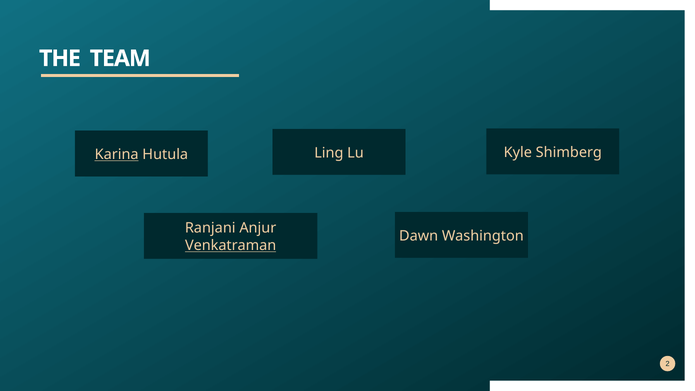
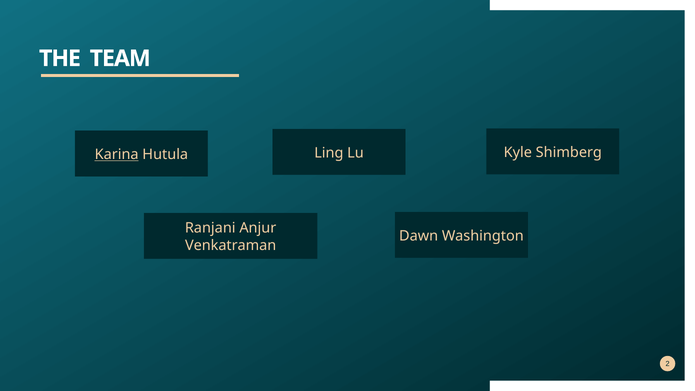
Venkatraman underline: present -> none
